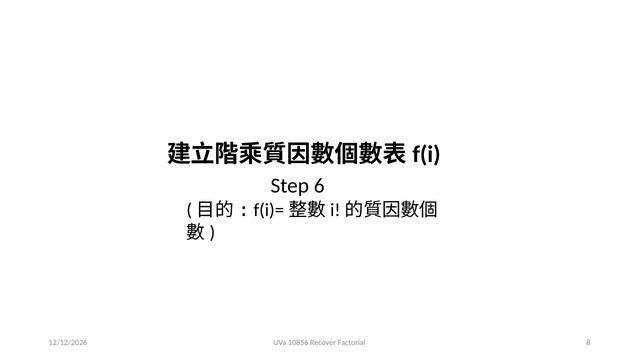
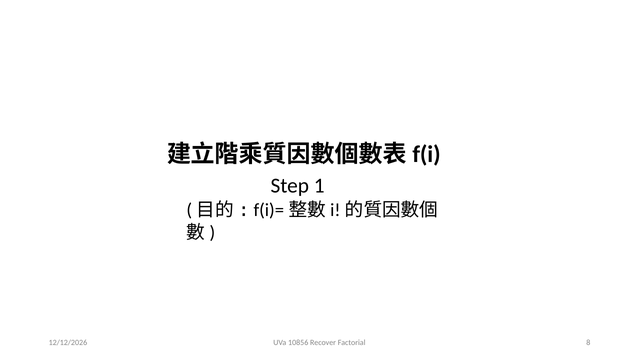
6: 6 -> 1
